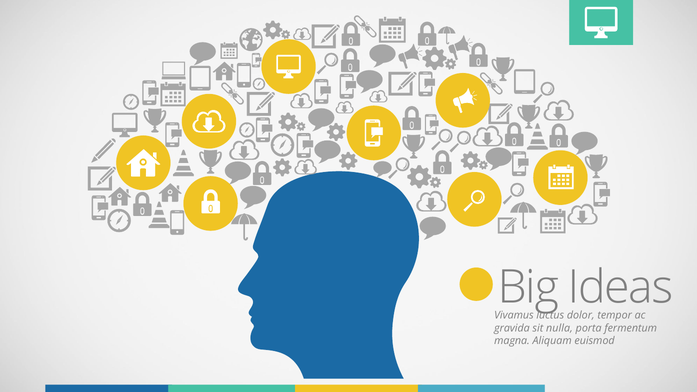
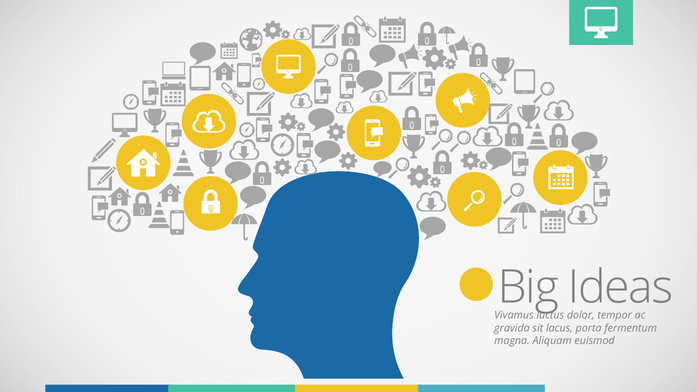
nulla: nulla -> lacus
